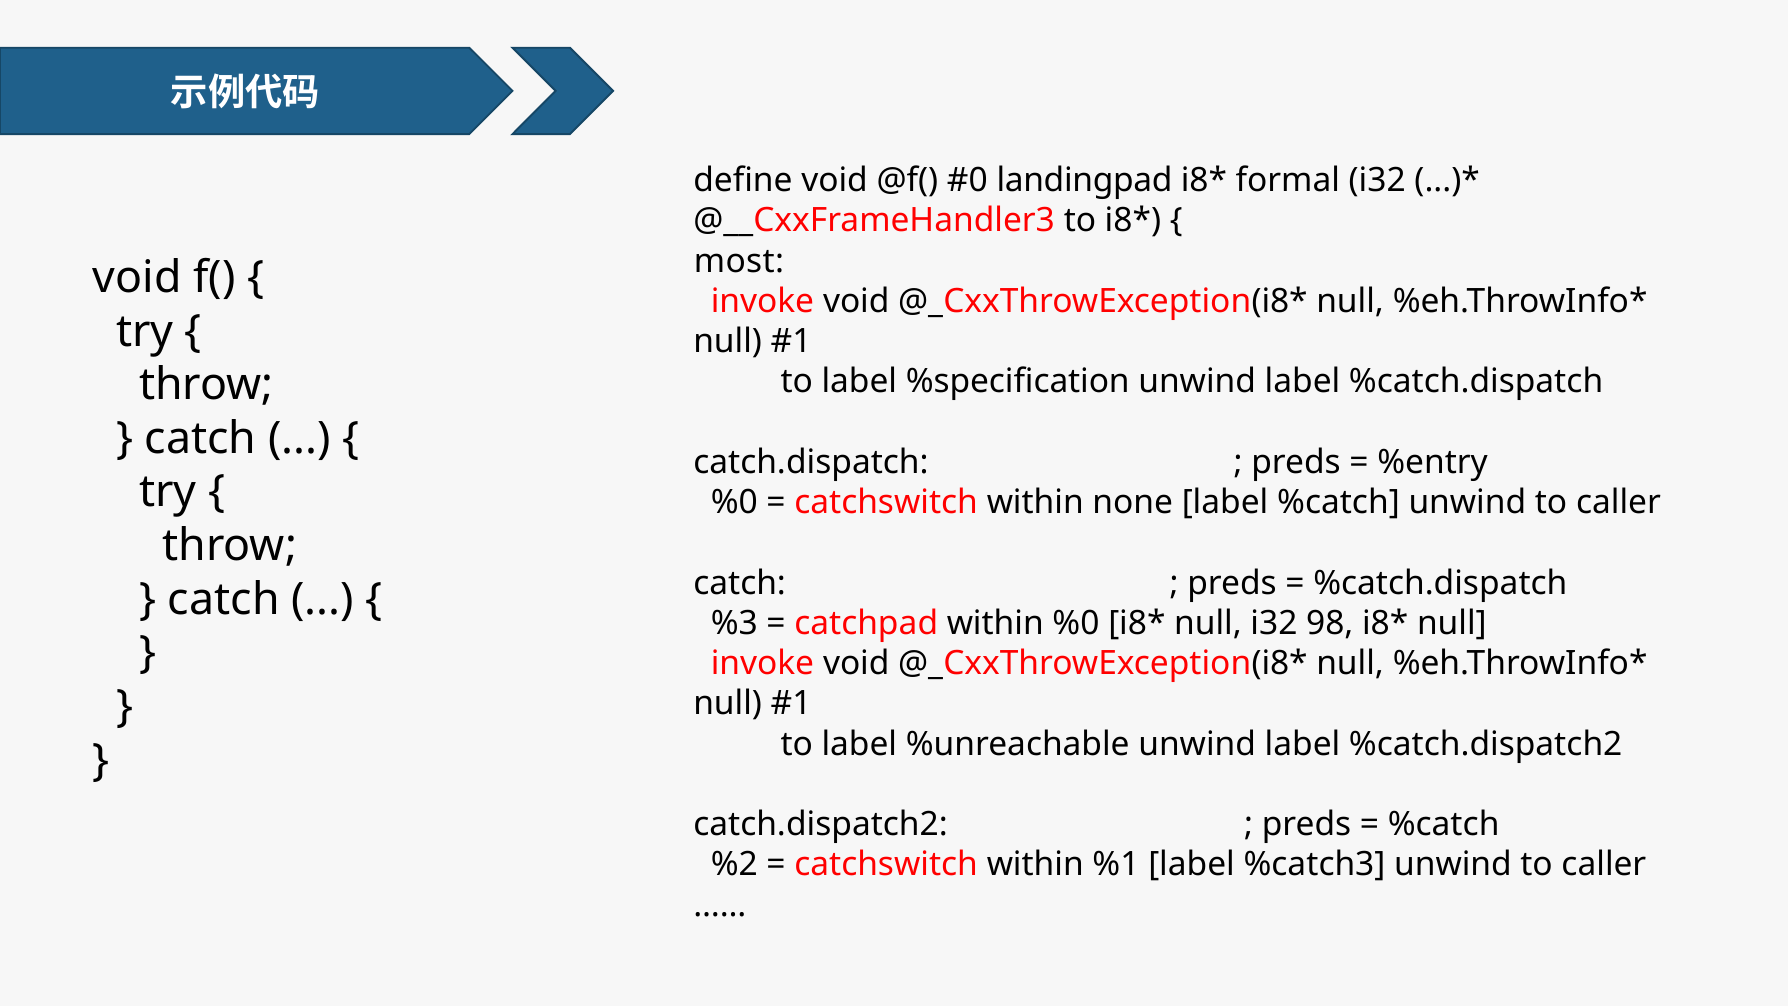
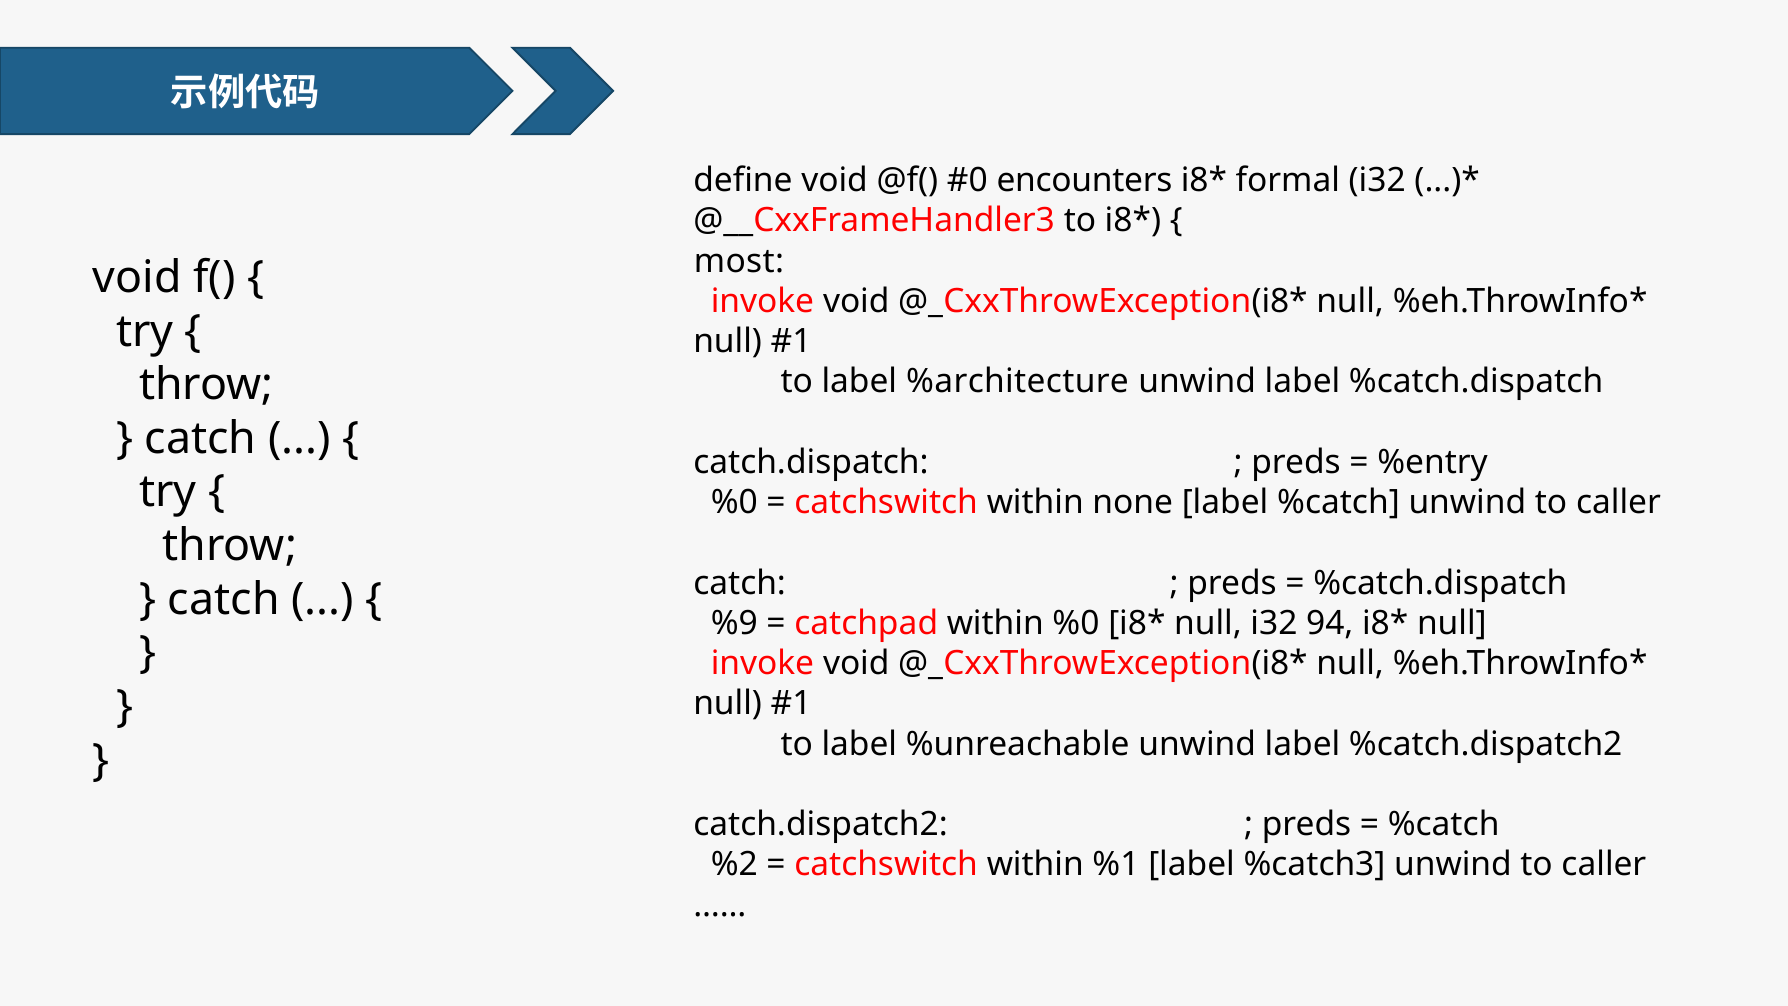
landingpad: landingpad -> encounters
%specification: %specification -> %architecture
%3: %3 -> %9
98: 98 -> 94
